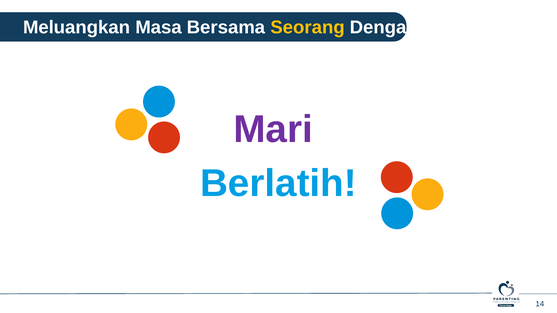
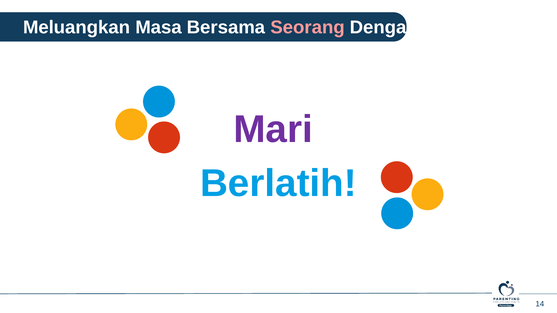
Seorang at (308, 27) colour: yellow -> pink
